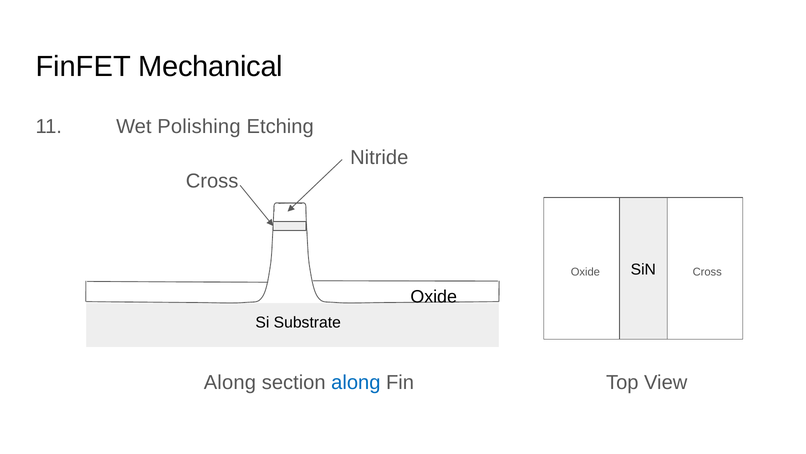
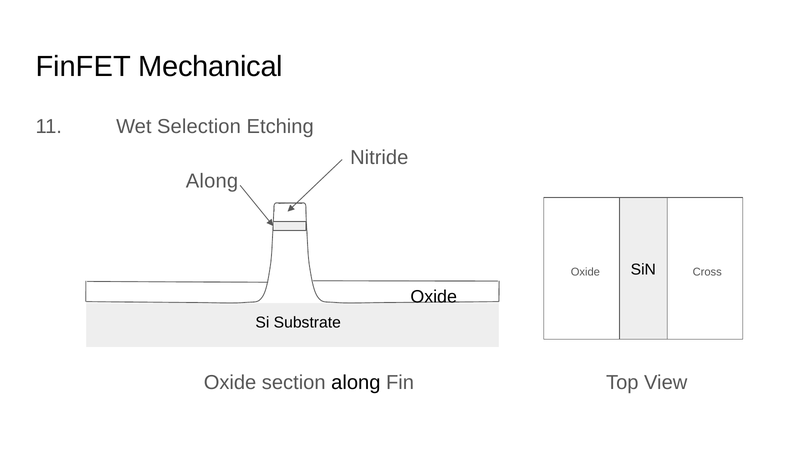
Polishing: Polishing -> Selection
Cross at (212, 181): Cross -> Along
Along at (230, 382): Along -> Oxide
along at (356, 382) colour: blue -> black
